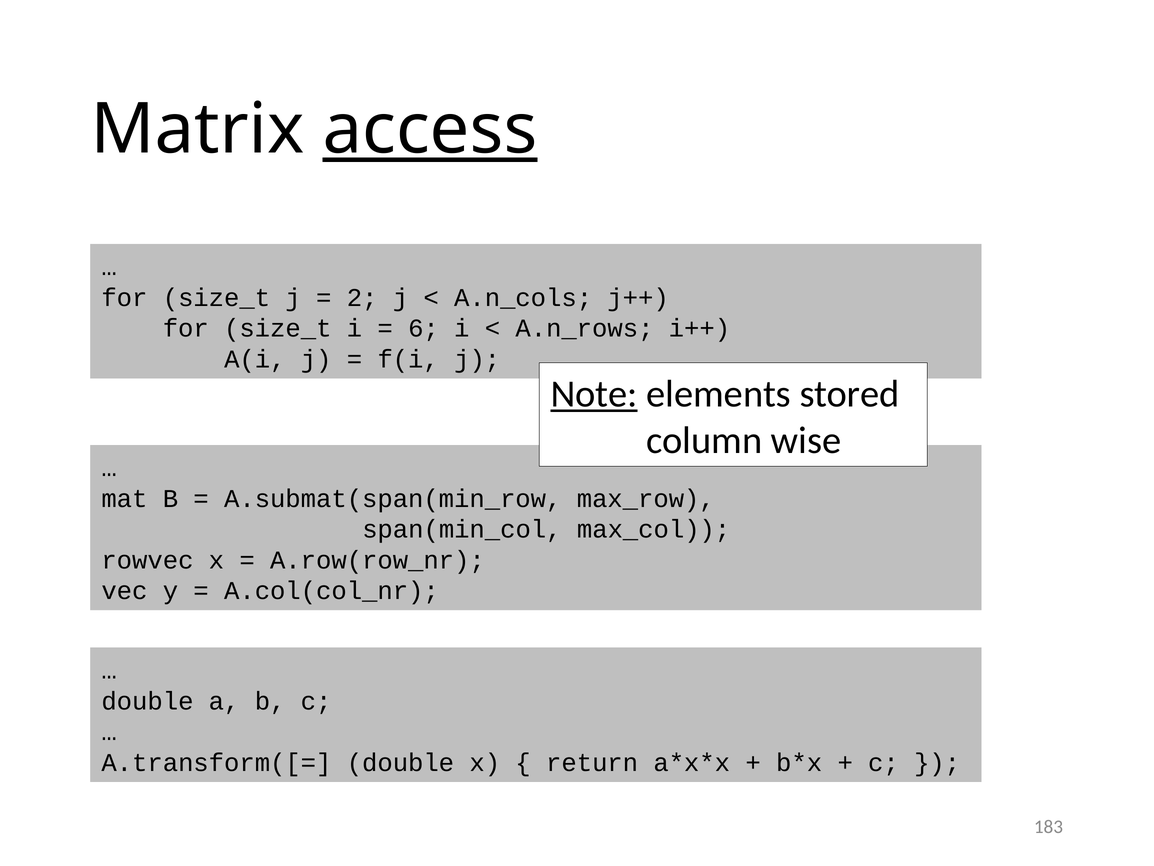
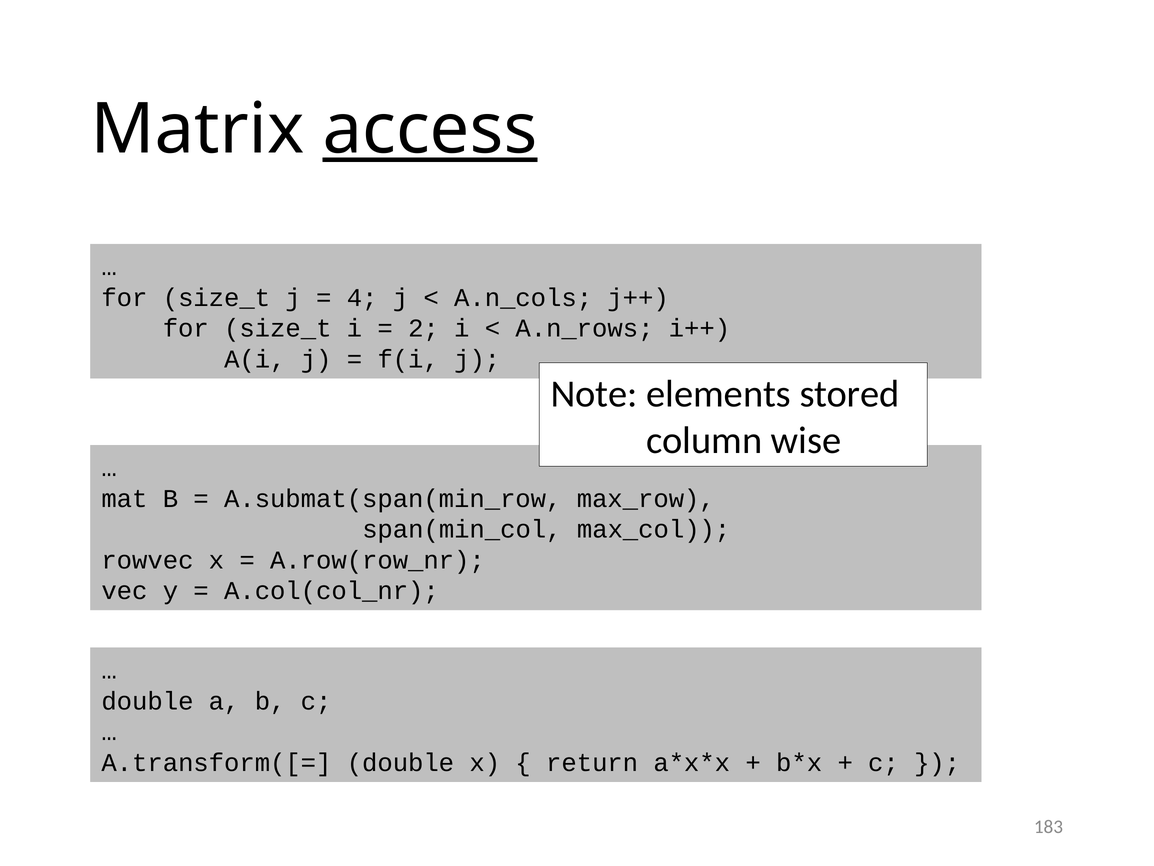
2: 2 -> 4
6: 6 -> 2
Note underline: present -> none
